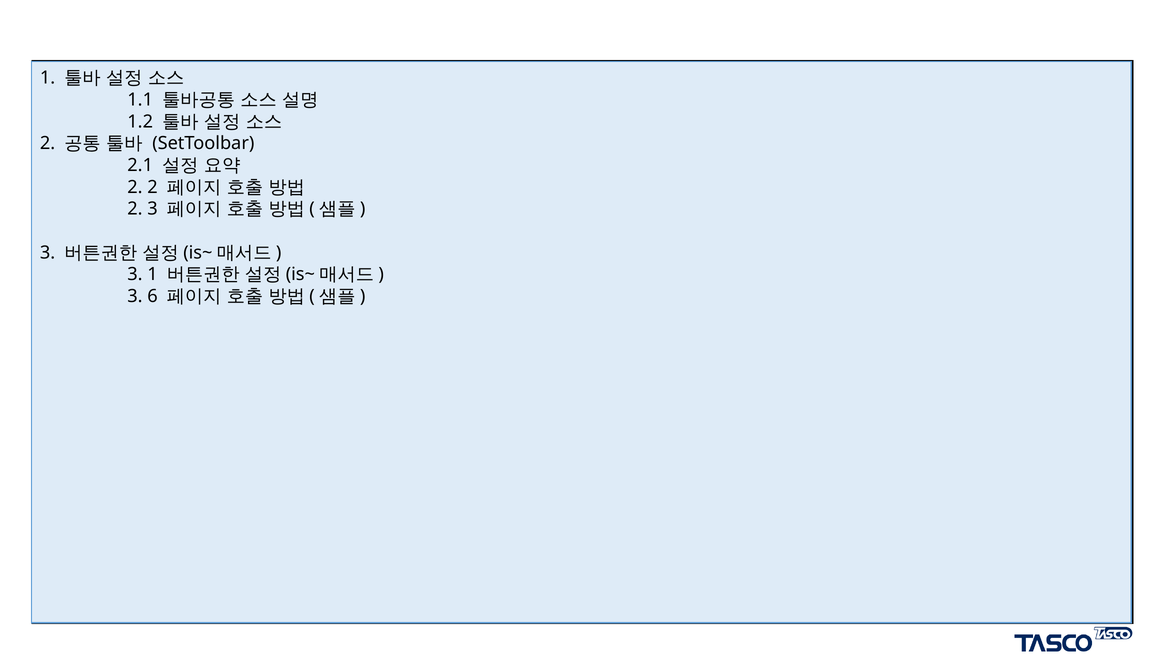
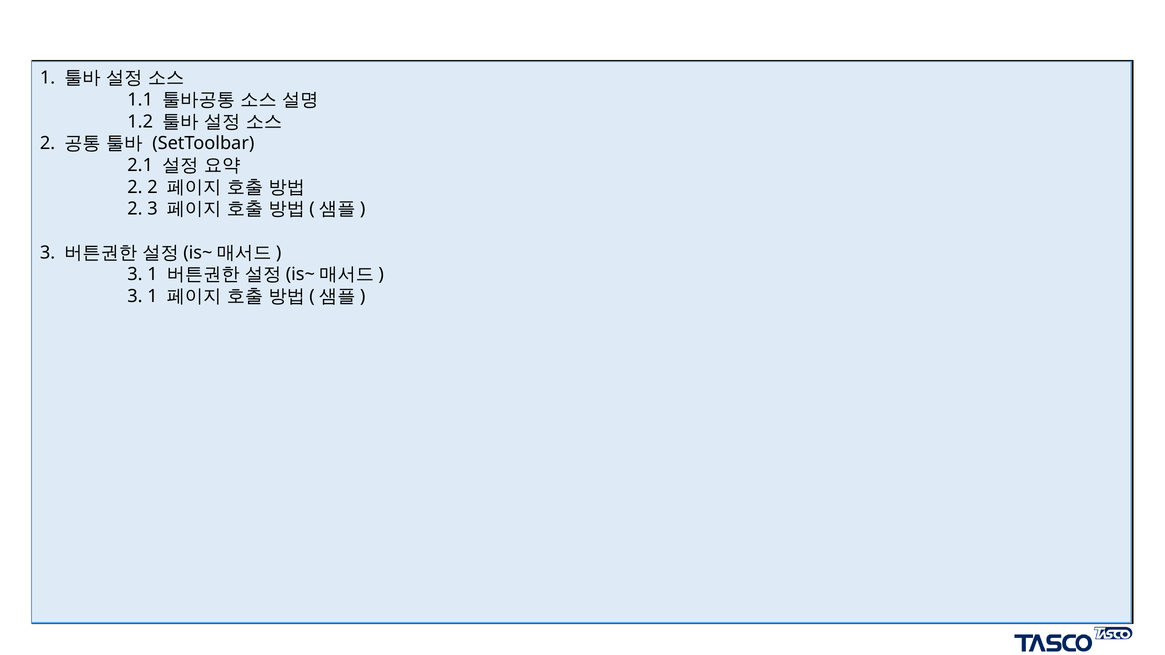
6 at (152, 296): 6 -> 1
